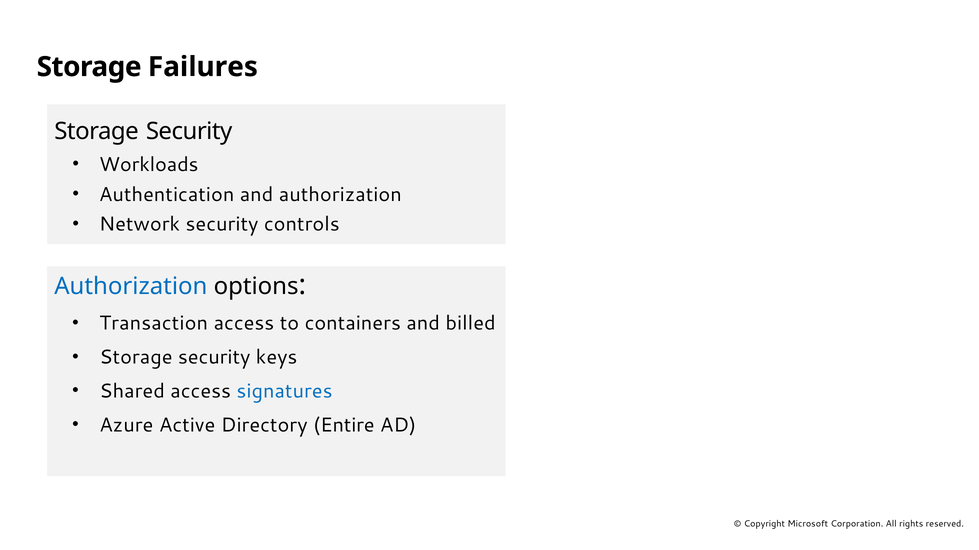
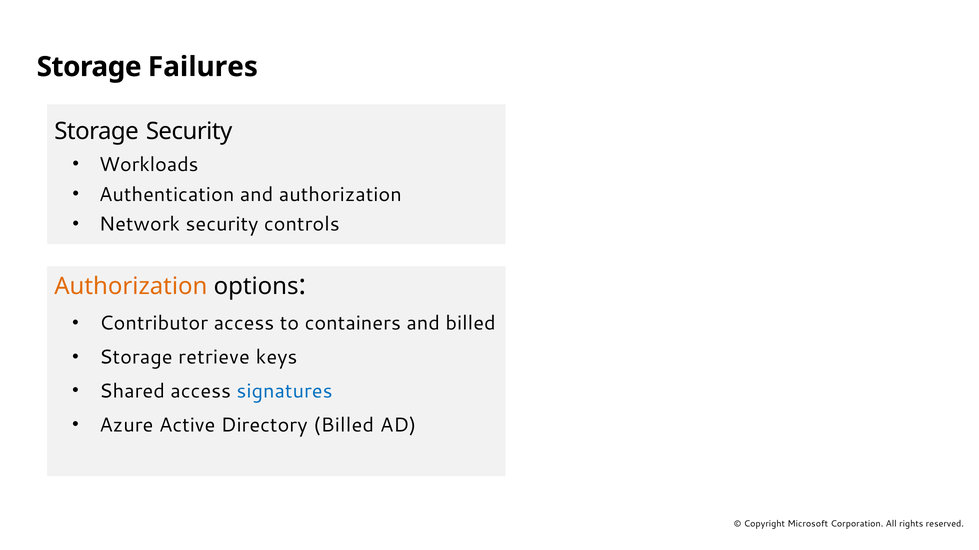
Authorization at (131, 287) colour: blue -> orange
Transaction: Transaction -> Contributor
security at (214, 358): security -> retrieve
Directory Entire: Entire -> Billed
